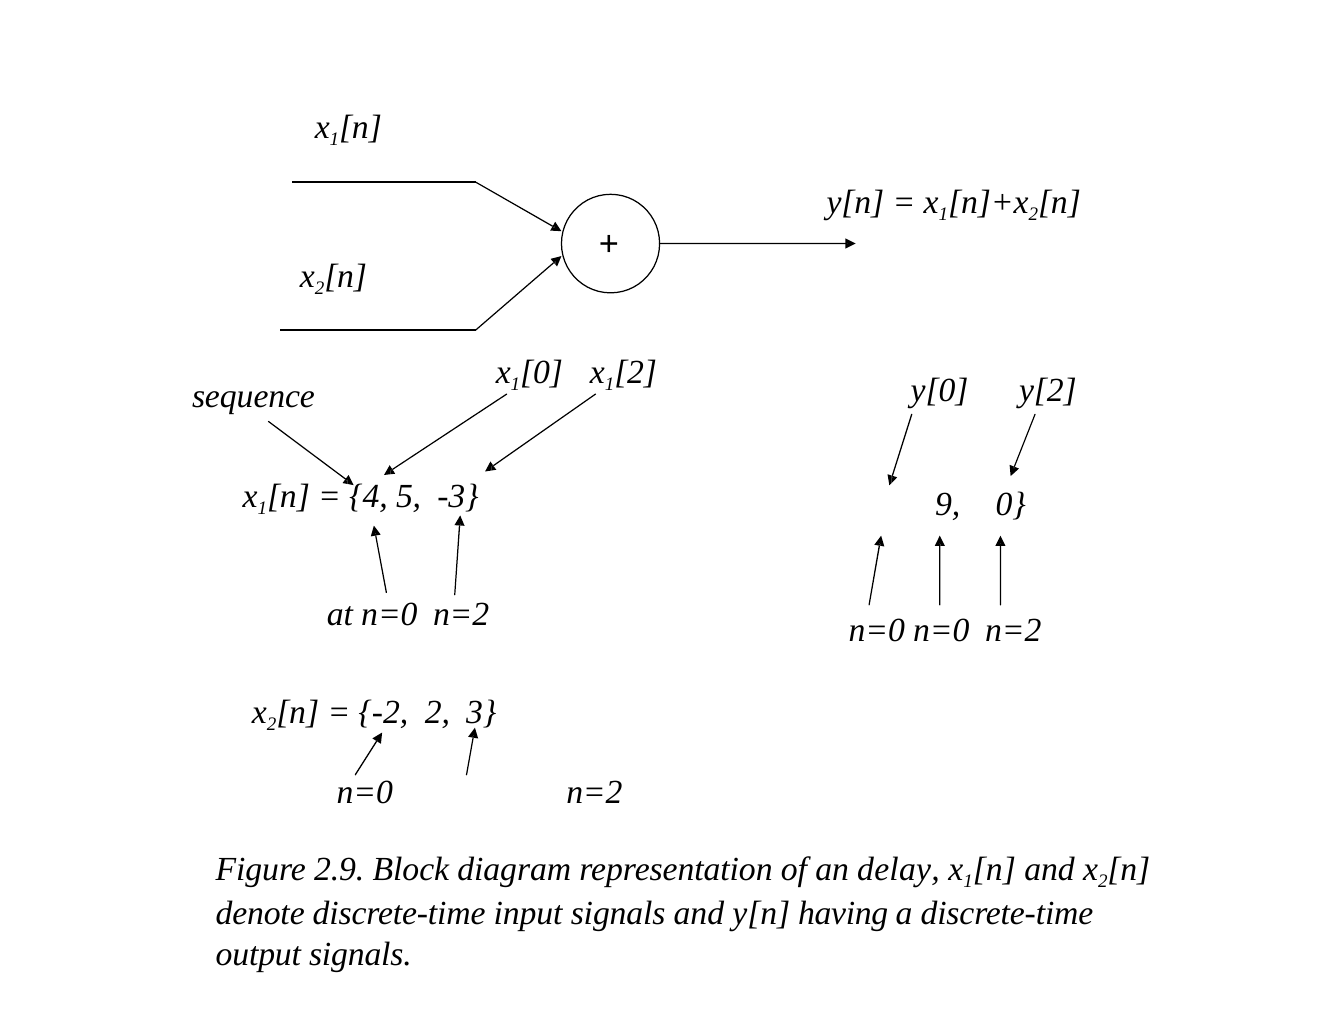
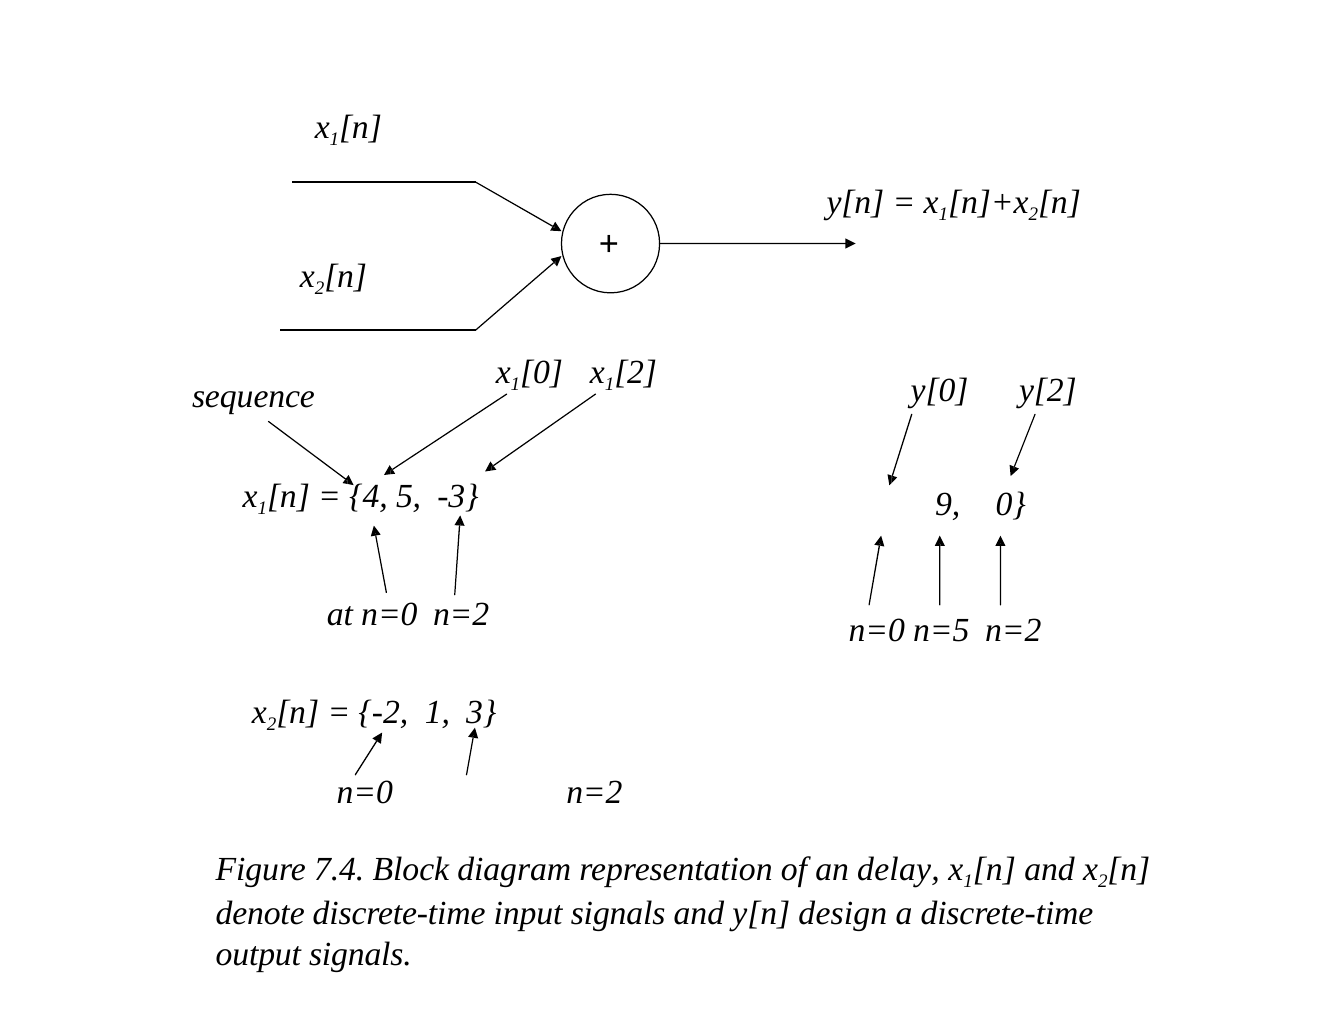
n=0 n=0: n=0 -> n=5
-2 2: 2 -> 1
2.9: 2.9 -> 7.4
having: having -> design
